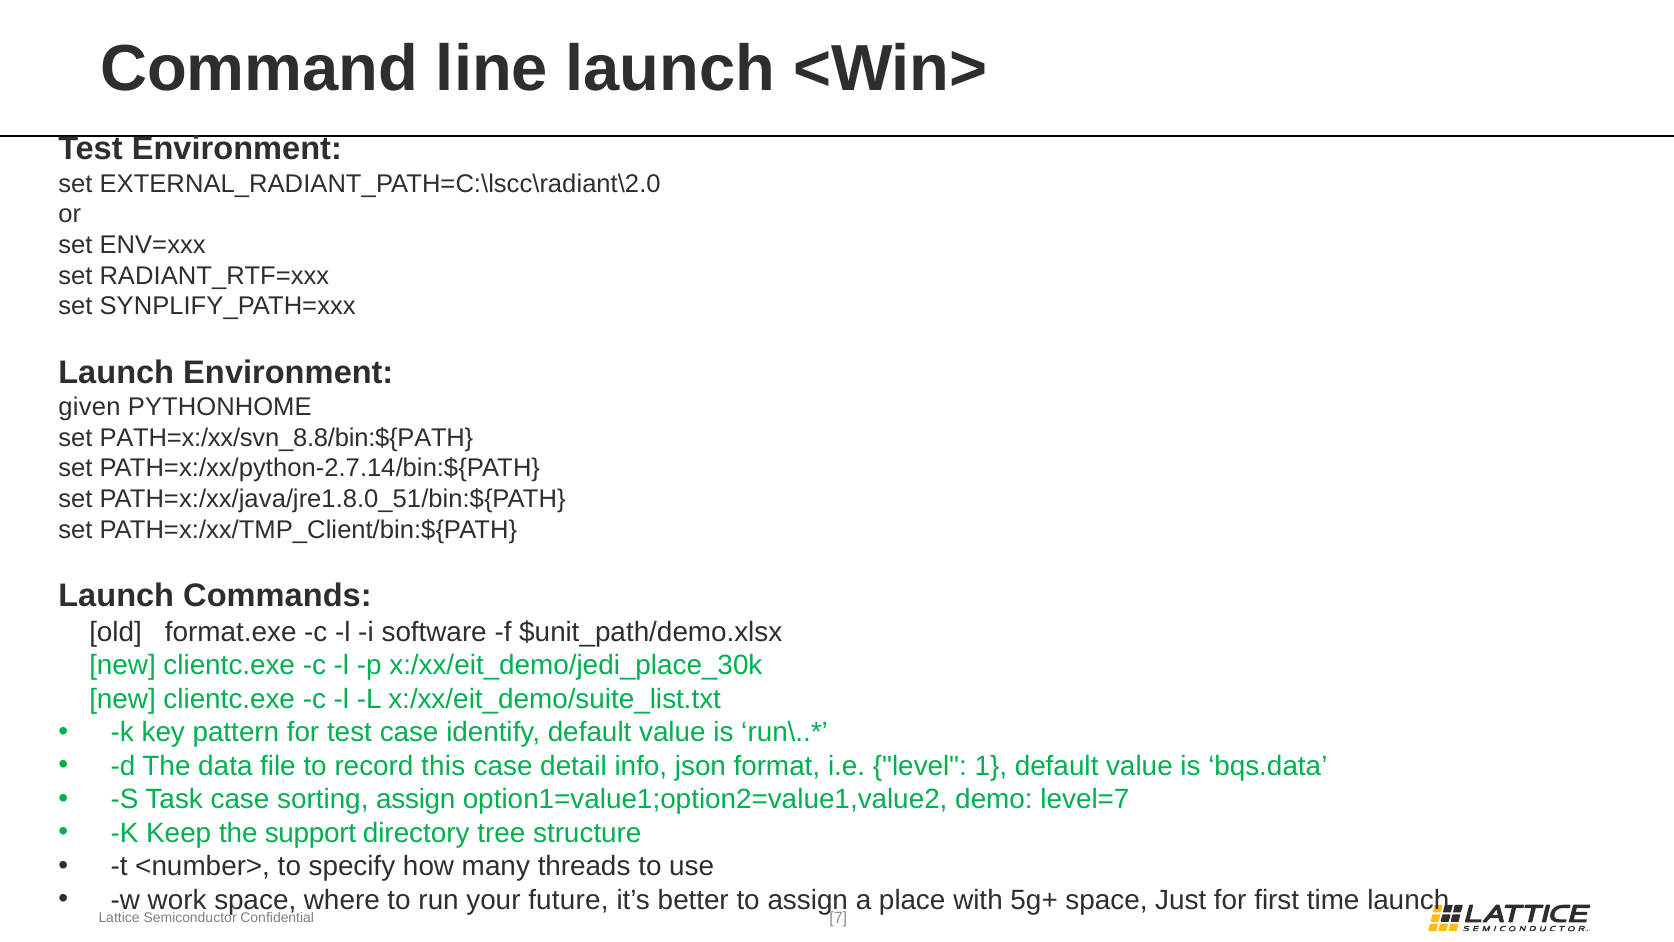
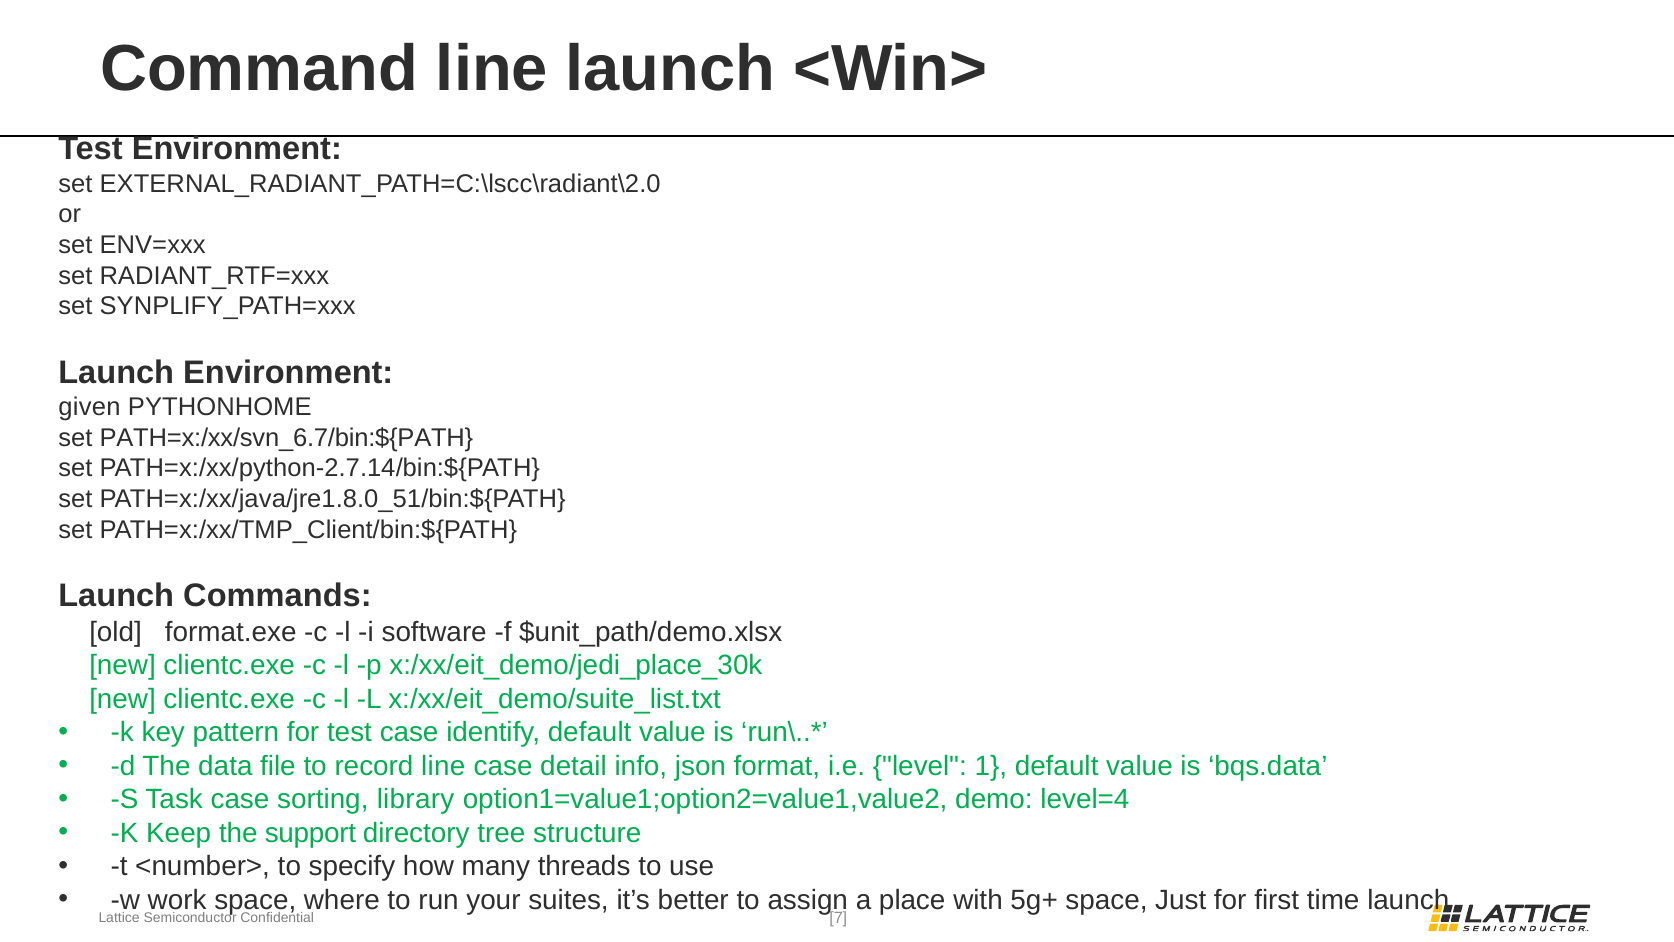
PATH=x:/xx/svn_8.8/bin:${PATH: PATH=x:/xx/svn_8.8/bin:${PATH -> PATH=x:/xx/svn_6.7/bin:${PATH
record this: this -> line
sorting assign: assign -> library
level=7: level=7 -> level=4
future: future -> suites
